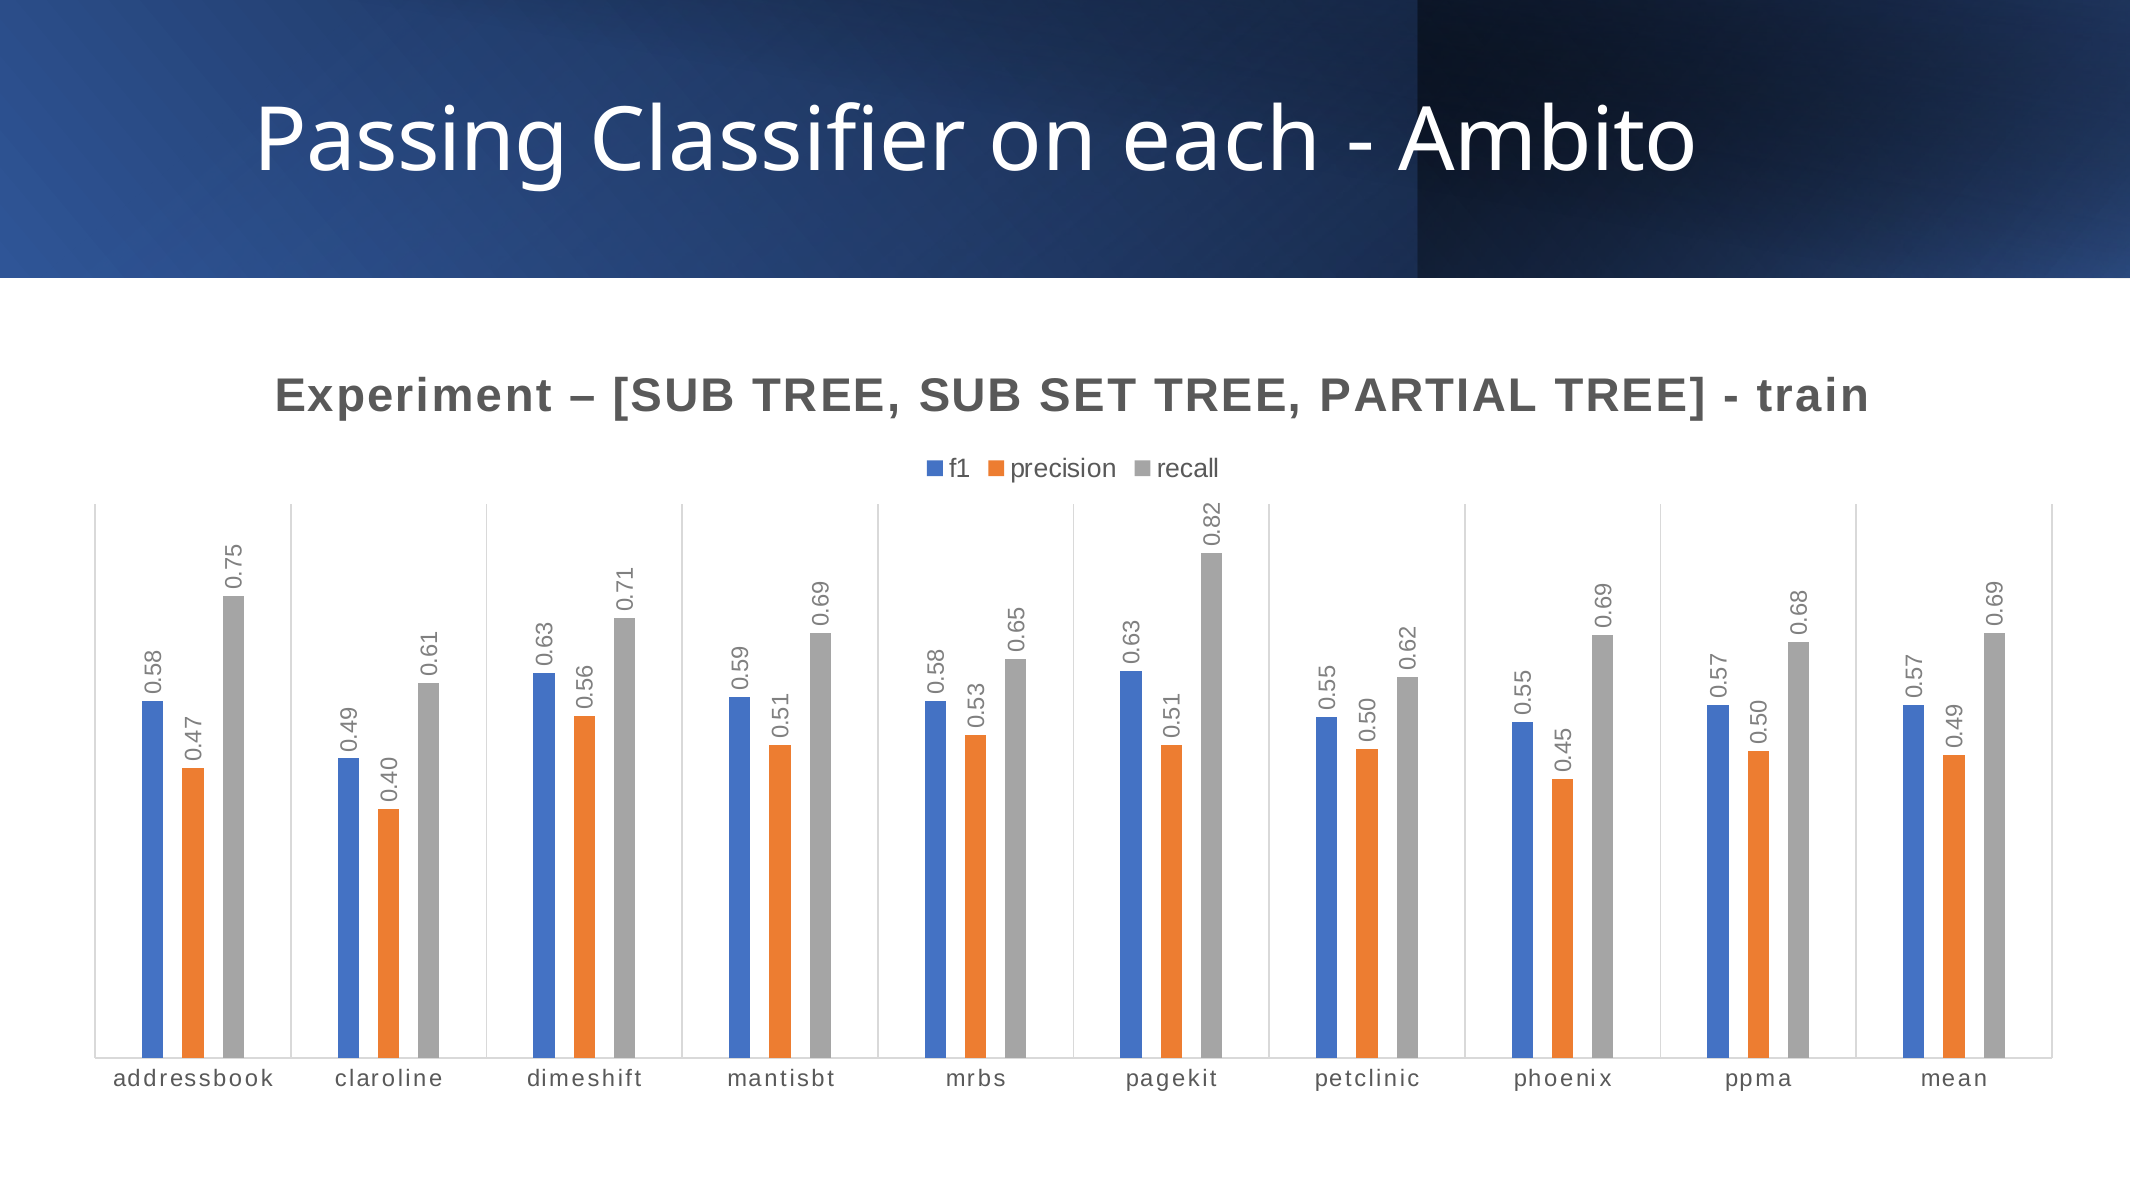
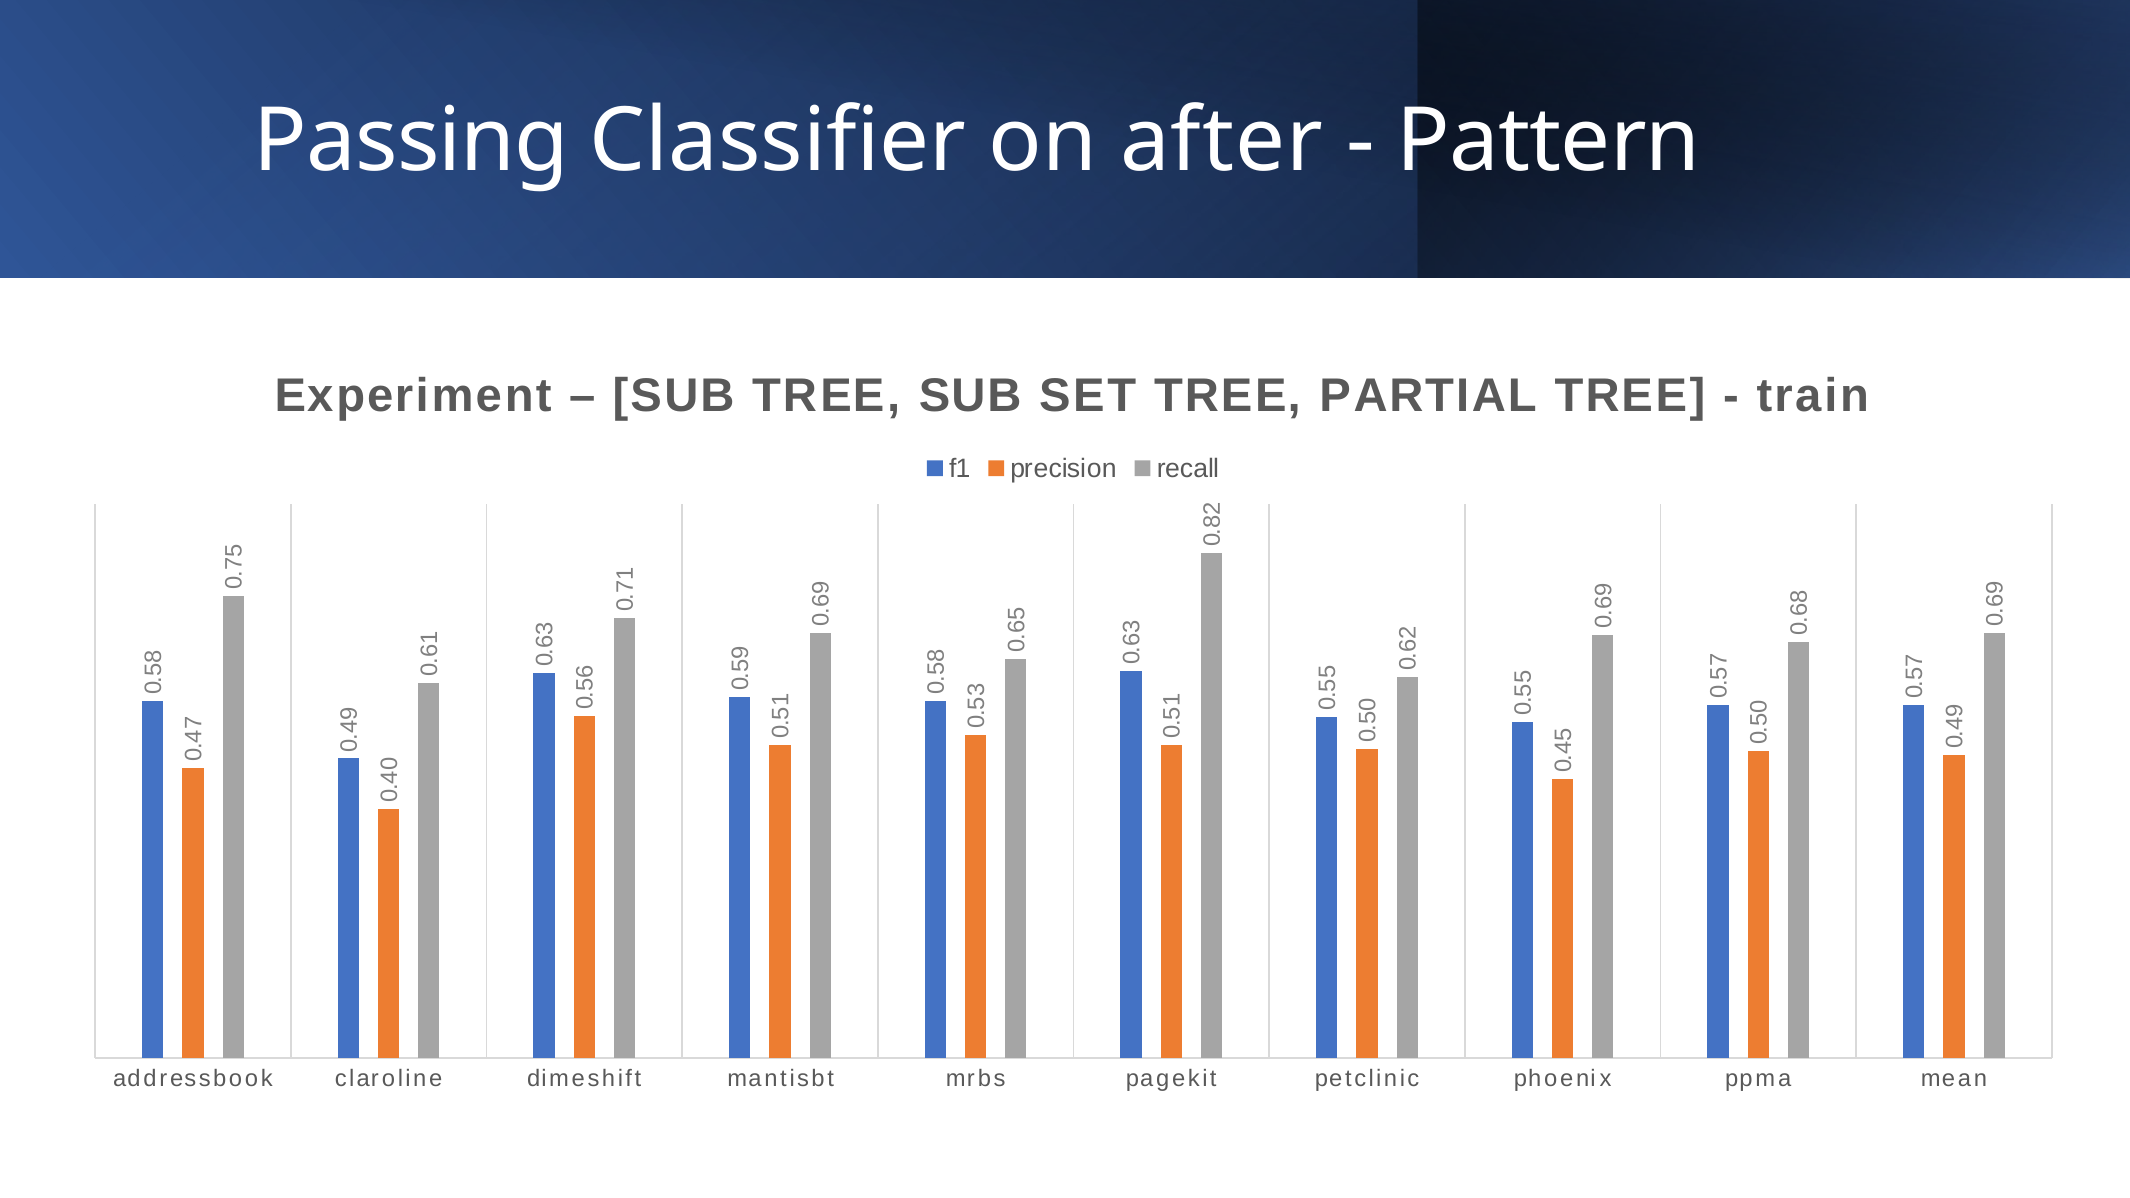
each: each -> after
Ambito: Ambito -> Pattern
